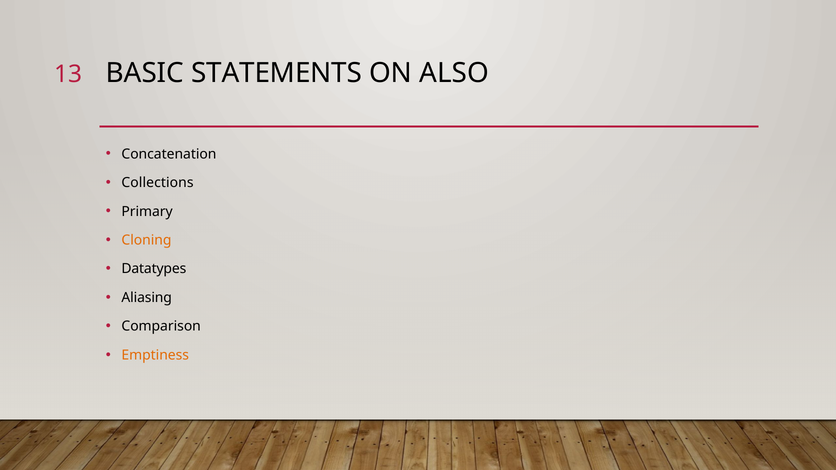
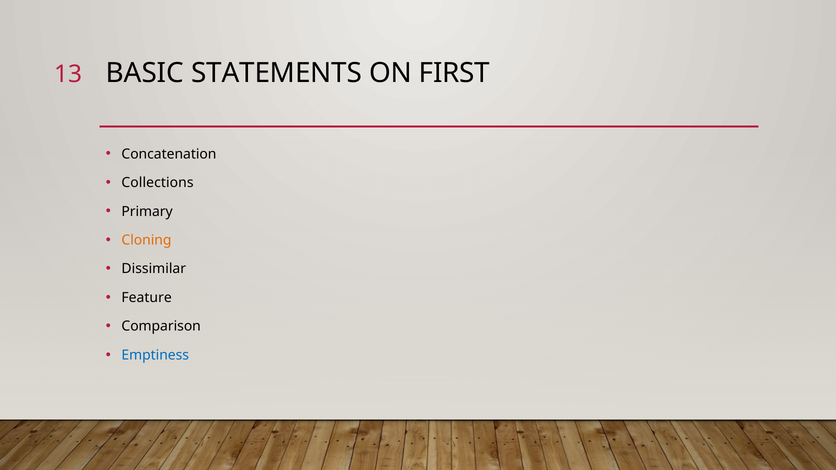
ALSO: ALSO -> FIRST
Datatypes: Datatypes -> Dissimilar
Aliasing: Aliasing -> Feature
Emptiness colour: orange -> blue
